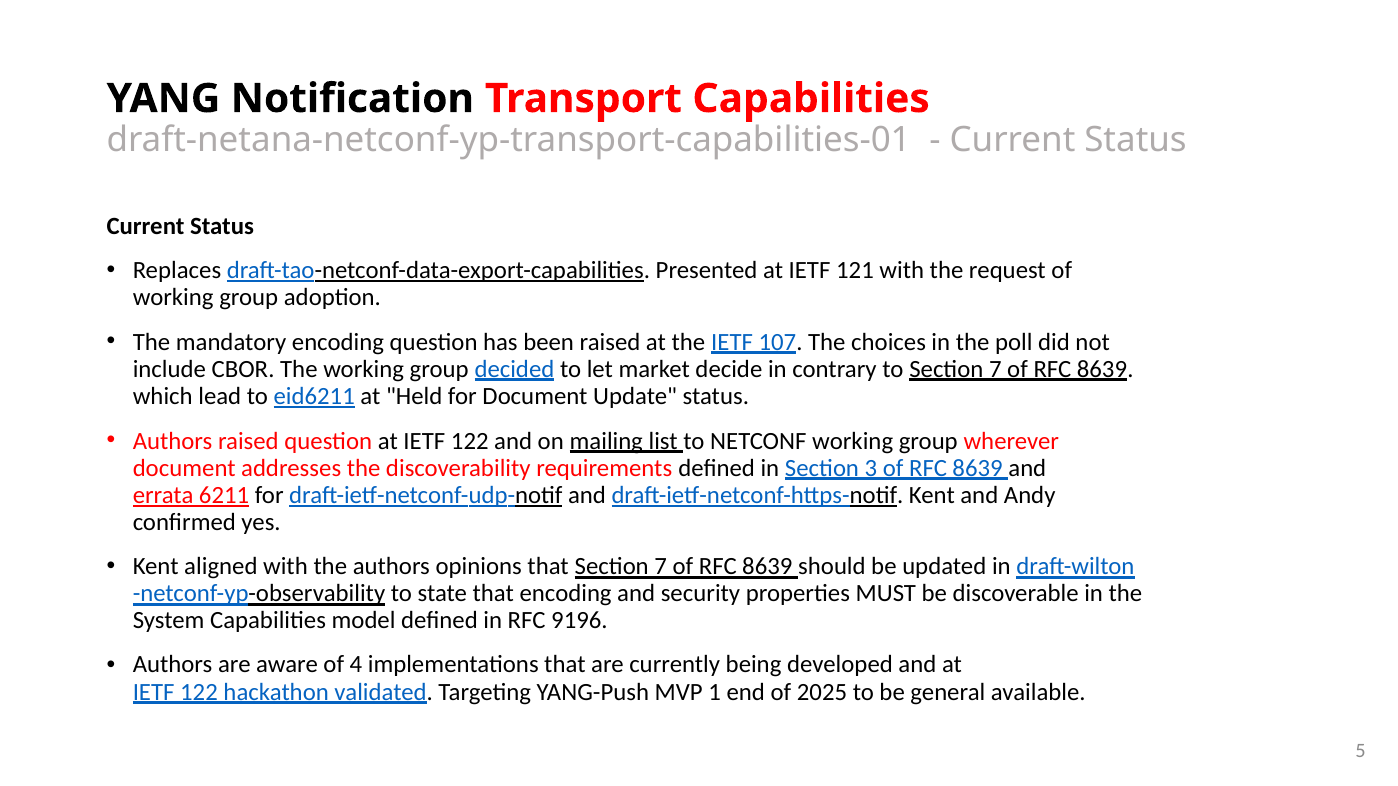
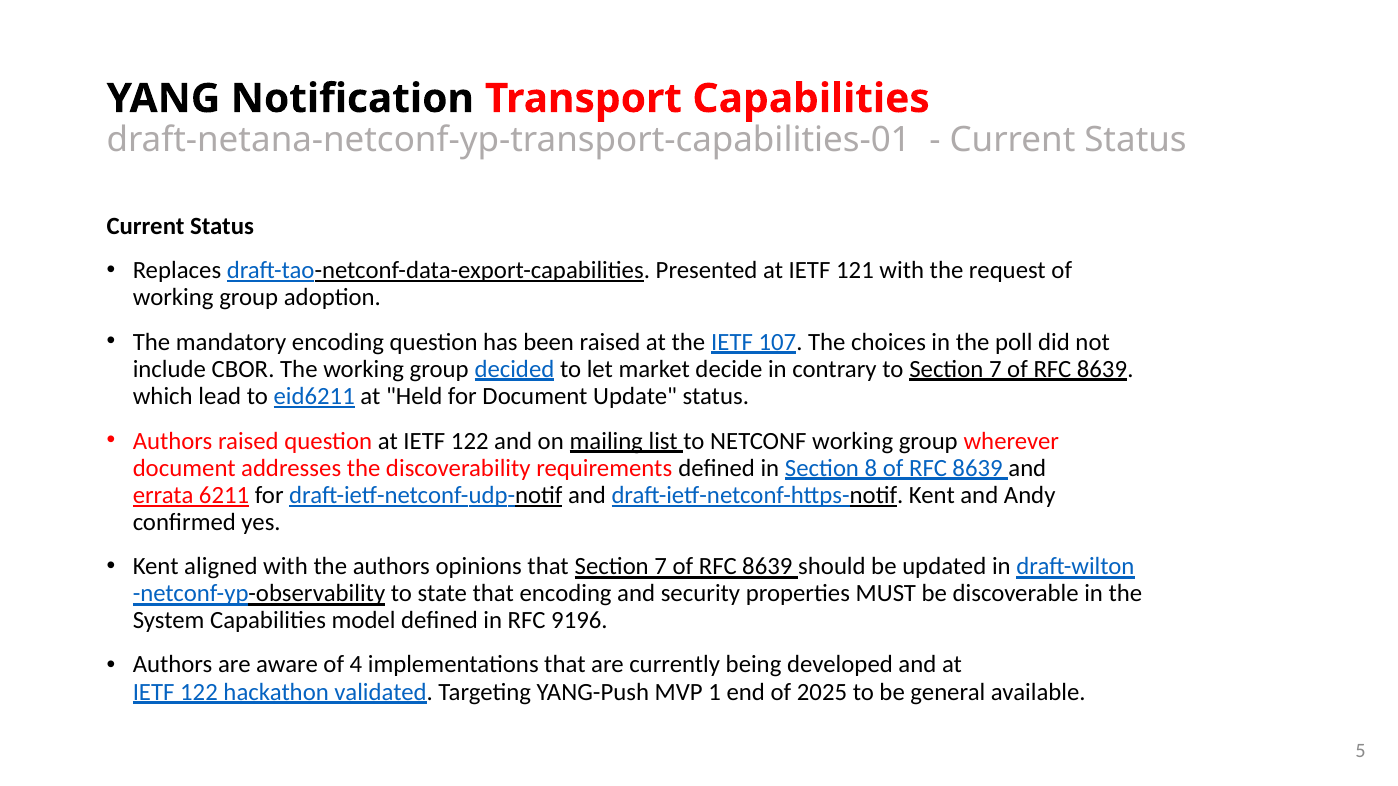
3: 3 -> 8
